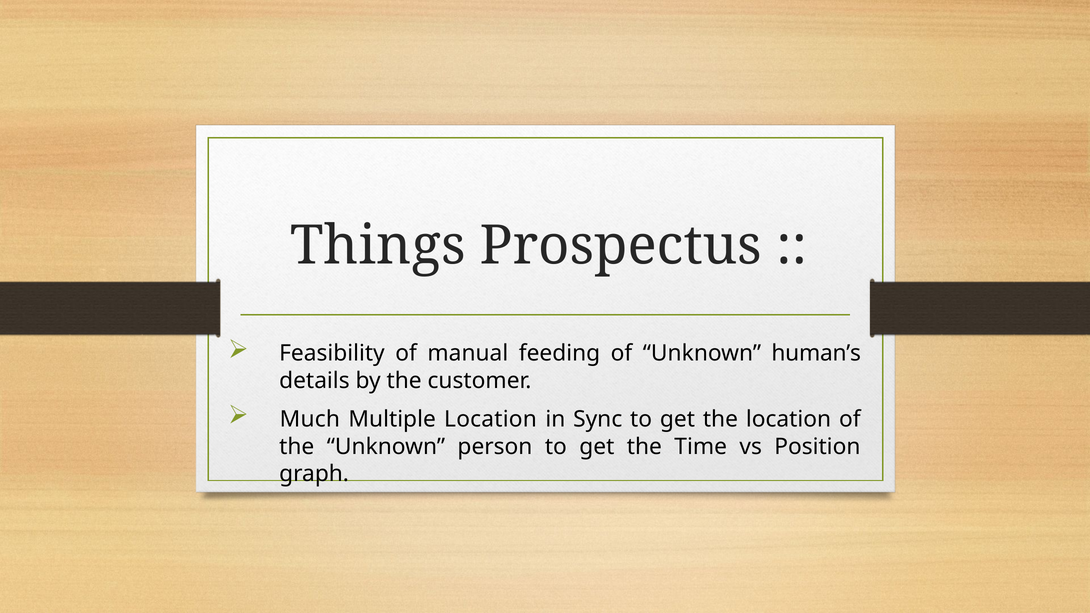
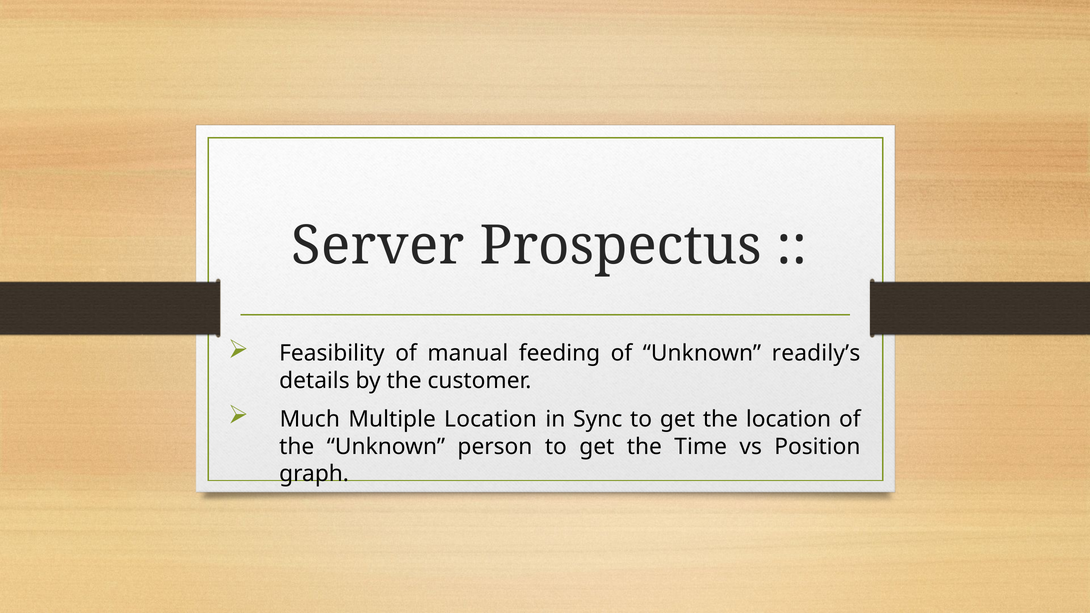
Things: Things -> Server
human’s: human’s -> readily’s
